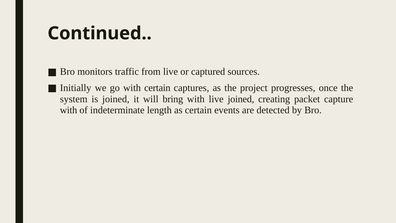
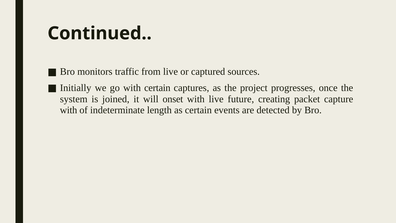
bring: bring -> onset
live joined: joined -> future
